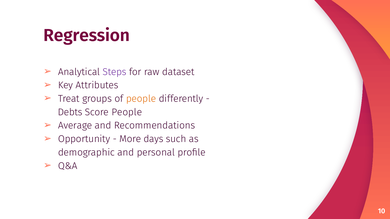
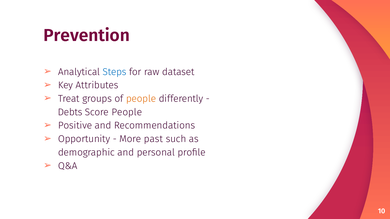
Regression: Regression -> Prevention
Steps colour: purple -> blue
Average: Average -> Positive
days: days -> past
